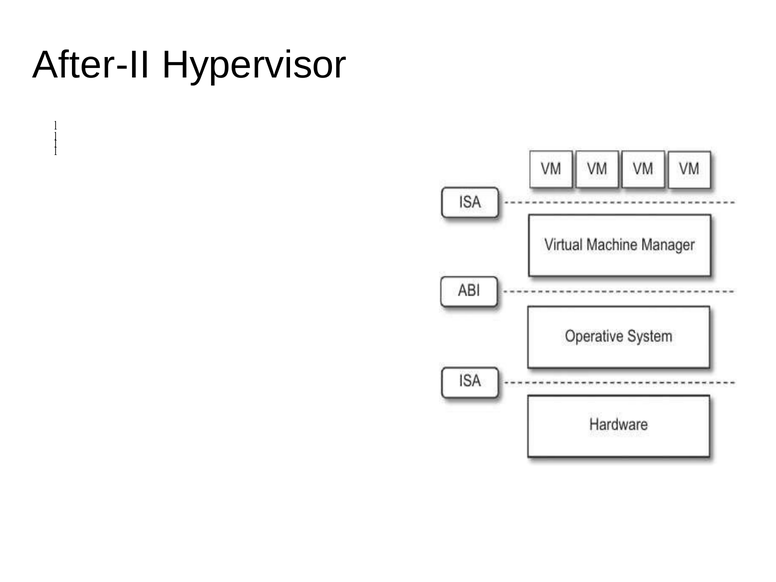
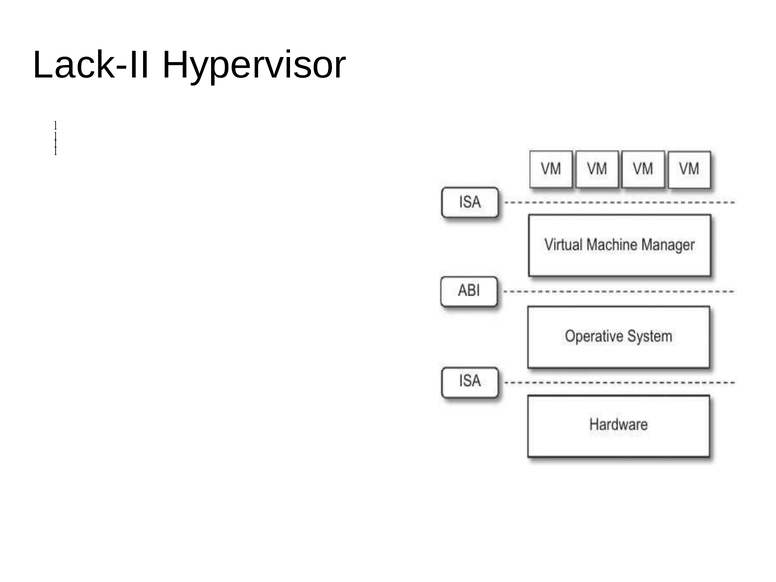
After-II: After-II -> Lack-II
